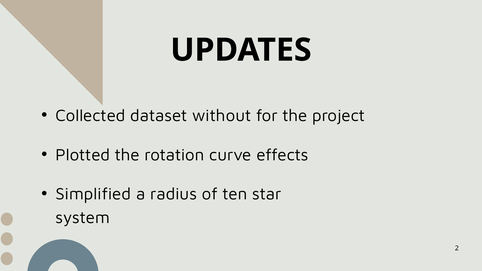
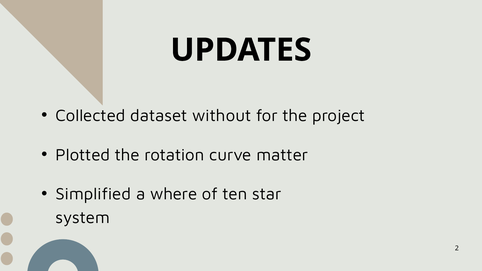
effects: effects -> matter
radius: radius -> where
